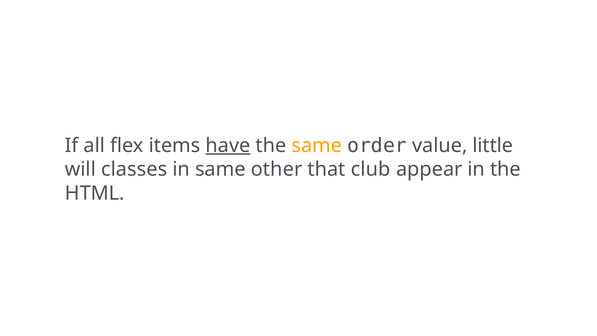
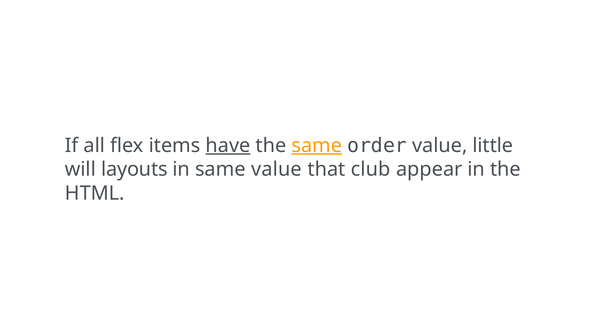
same at (317, 145) underline: none -> present
classes: classes -> layouts
same other: other -> value
